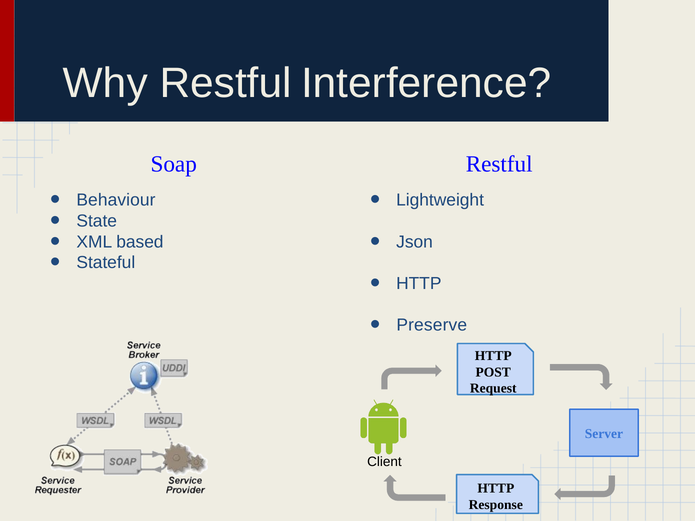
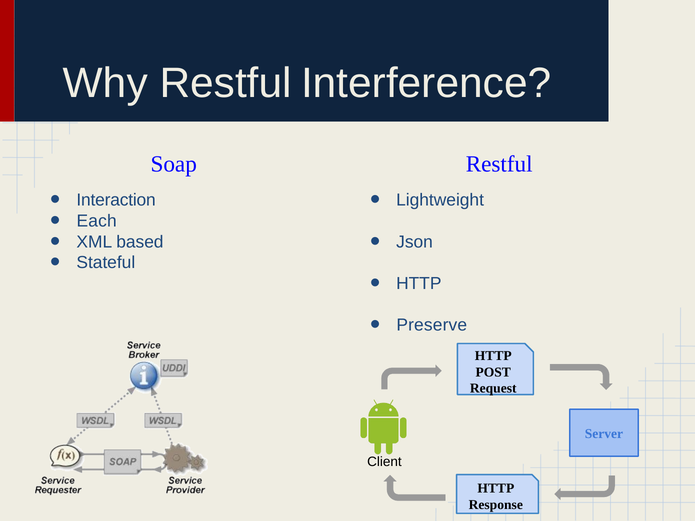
Behaviour: Behaviour -> Interaction
State: State -> Each
